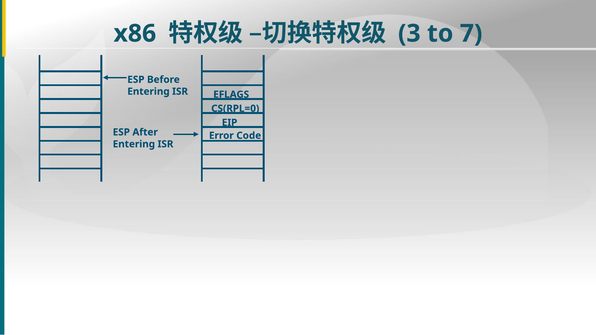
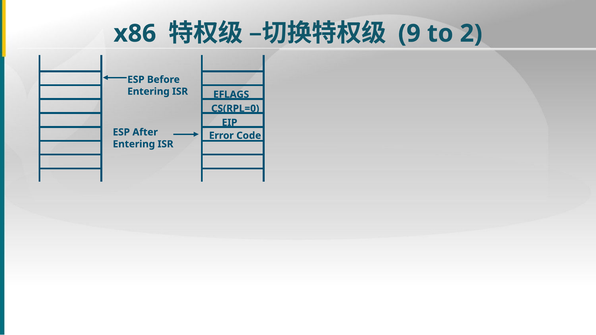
3: 3 -> 9
7: 7 -> 2
